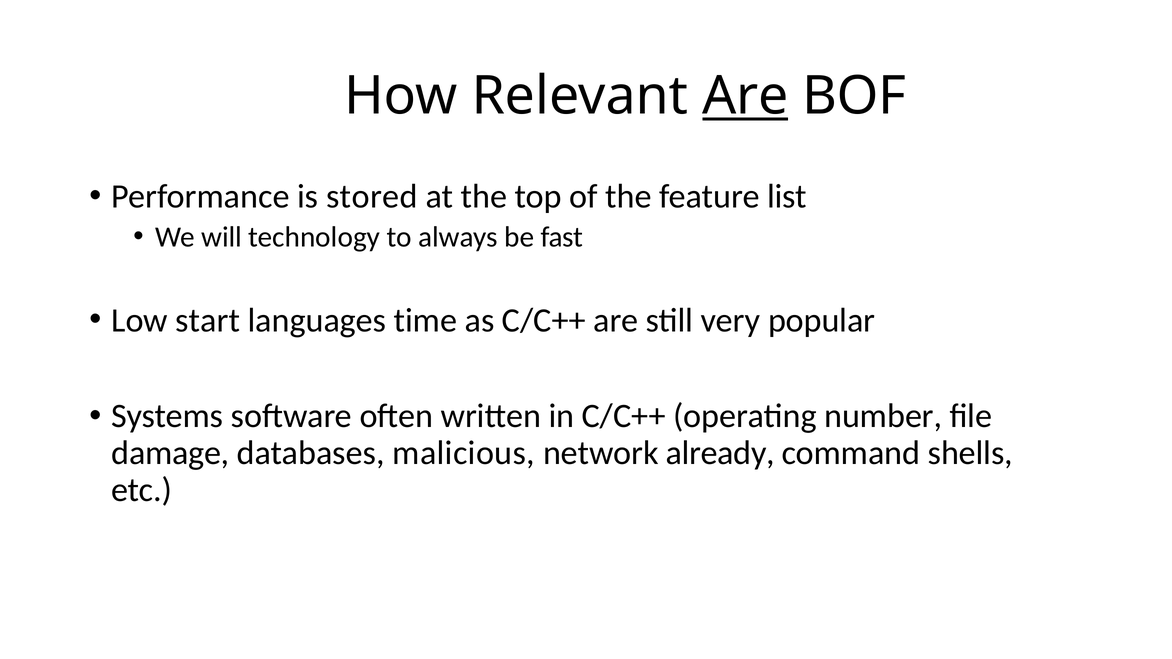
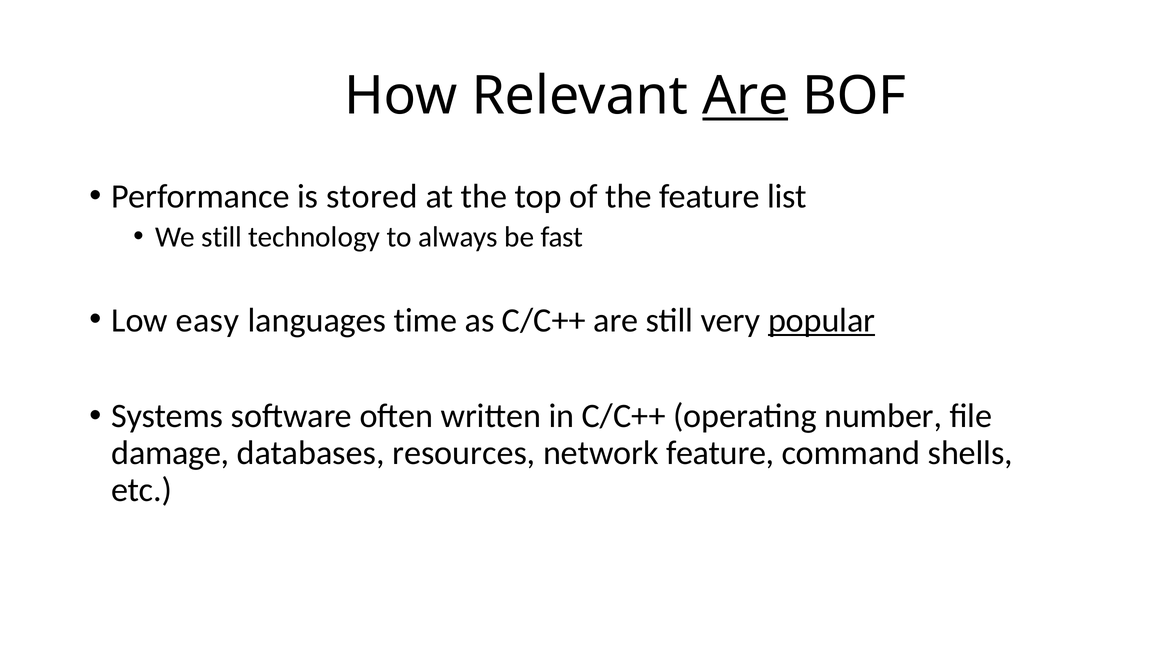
We will: will -> still
start: start -> easy
popular underline: none -> present
malicious: malicious -> resources
network already: already -> feature
